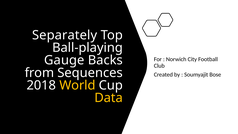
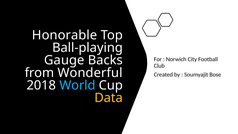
Separately: Separately -> Honorable
Sequences: Sequences -> Wonderful
World colour: yellow -> light blue
